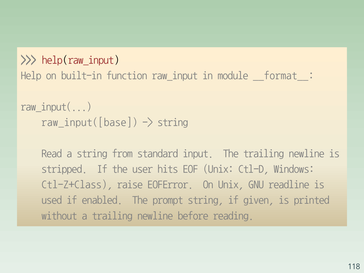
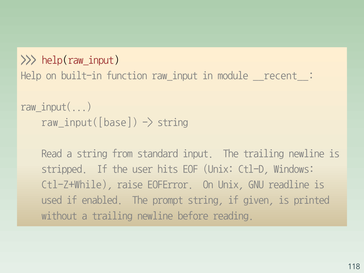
__format__: __format__ -> __recent__
Ctl-Z+Class: Ctl-Z+Class -> Ctl-Z+While
